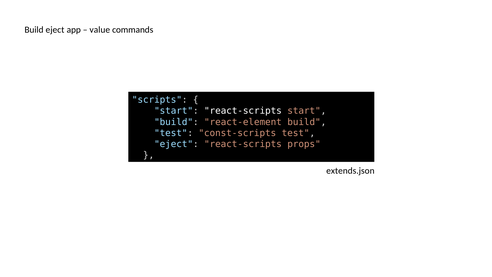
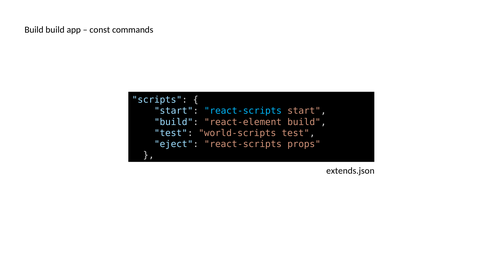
Build eject: eject -> build
value: value -> const
react-scripts at (243, 111) colour: white -> light blue
const-scripts: const-scripts -> world-scripts
